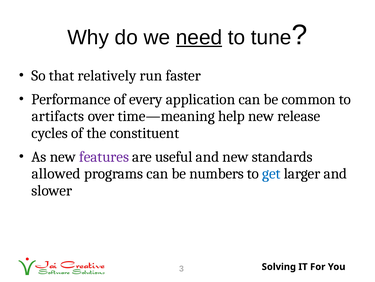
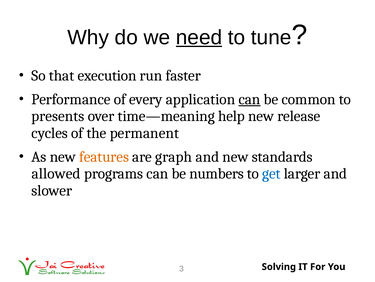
relatively: relatively -> execution
can at (249, 99) underline: none -> present
artifacts: artifacts -> presents
constituent: constituent -> permanent
features colour: purple -> orange
useful: useful -> graph
